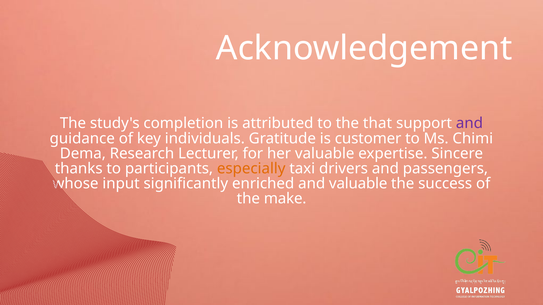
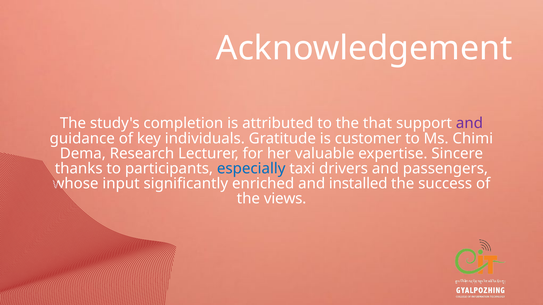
especially colour: orange -> blue
and valuable: valuable -> installed
make: make -> views
